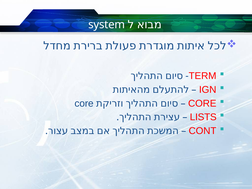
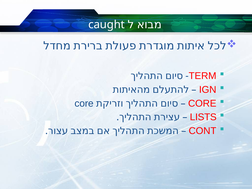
system: system -> caught
